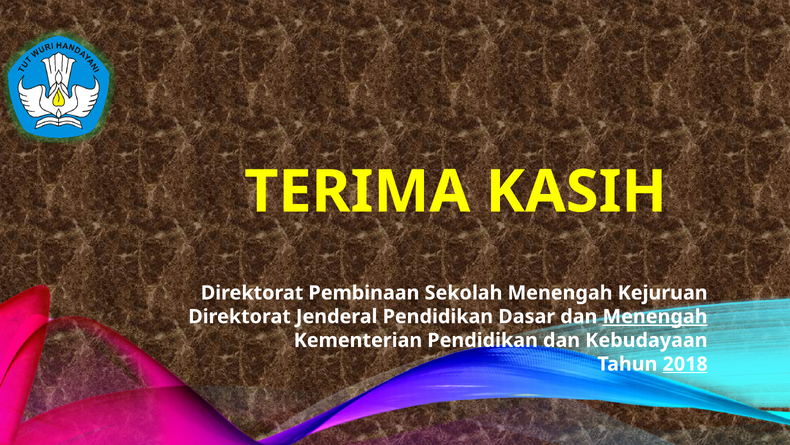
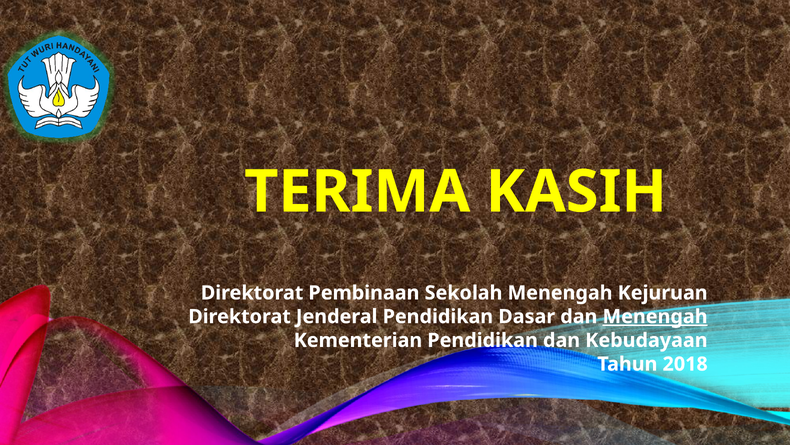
2018 underline: present -> none
